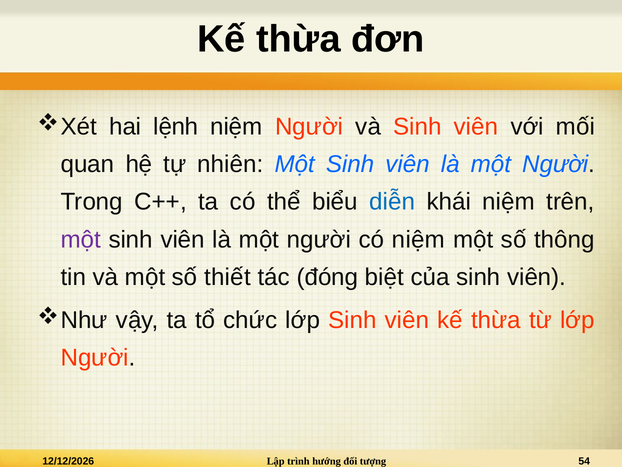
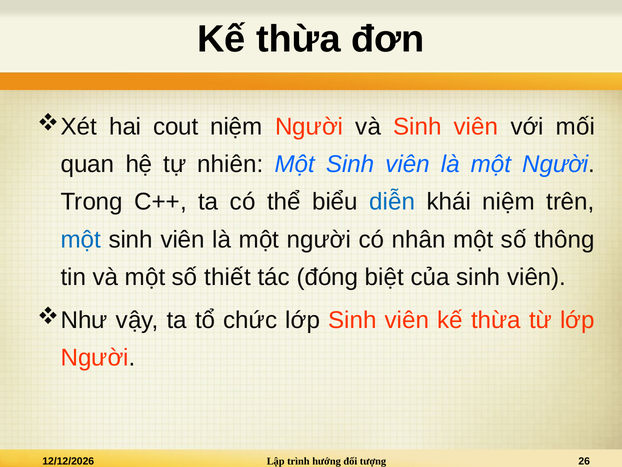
lệnh: lệnh -> cout
một at (81, 239) colour: purple -> blue
có niệm: niệm -> nhân
54: 54 -> 26
